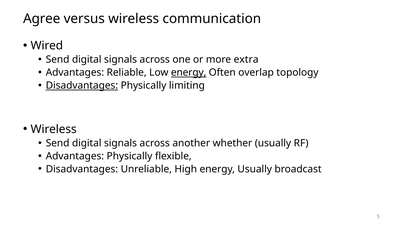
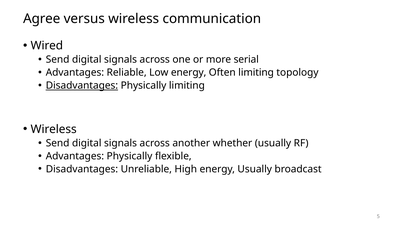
extra: extra -> serial
energy at (189, 72) underline: present -> none
Often overlap: overlap -> limiting
